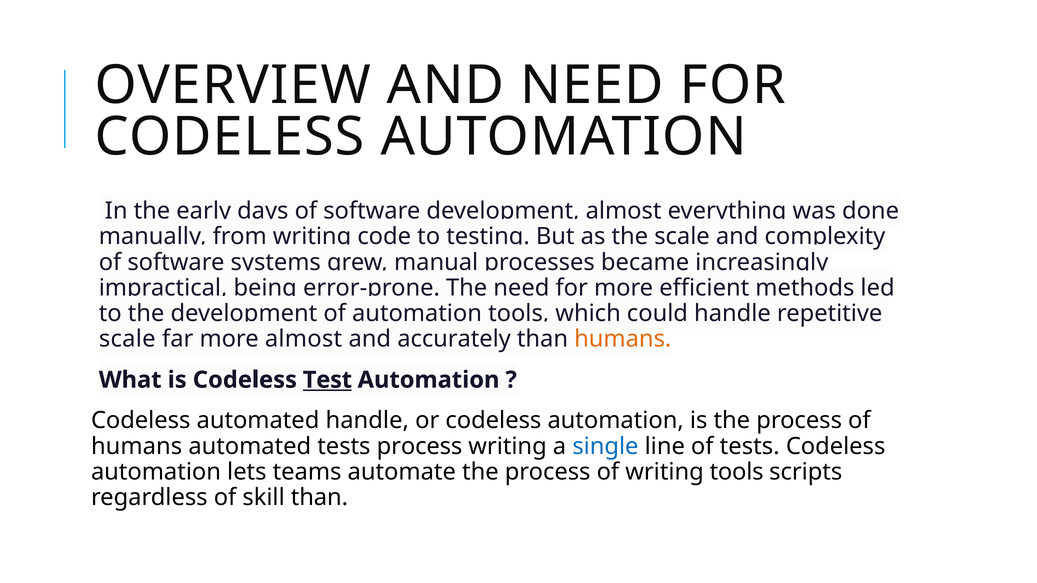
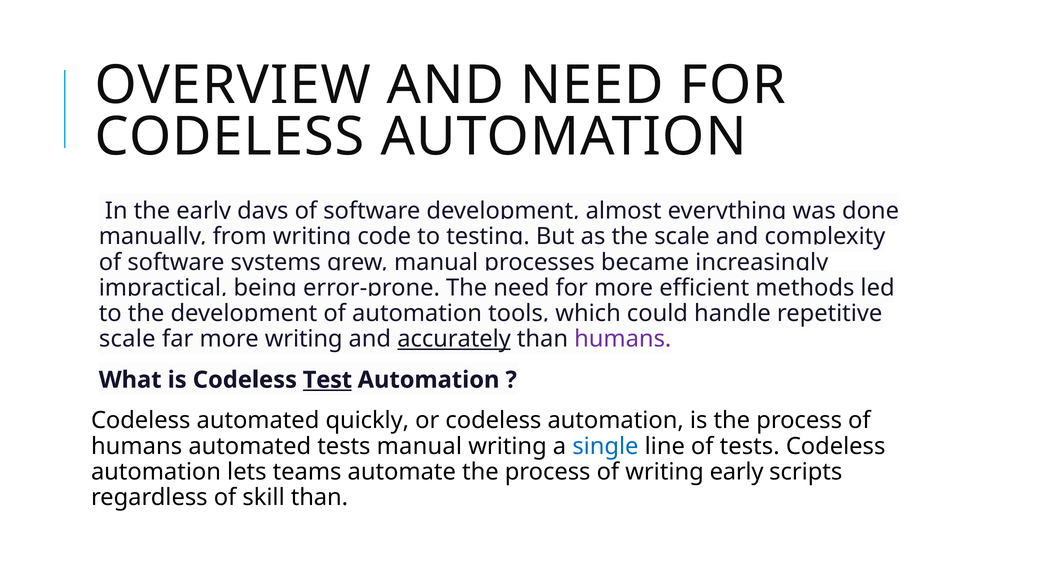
more almost: almost -> writing
accurately underline: none -> present
humans at (623, 339) colour: orange -> purple
automated handle: handle -> quickly
tests process: process -> manual
writing tools: tools -> early
